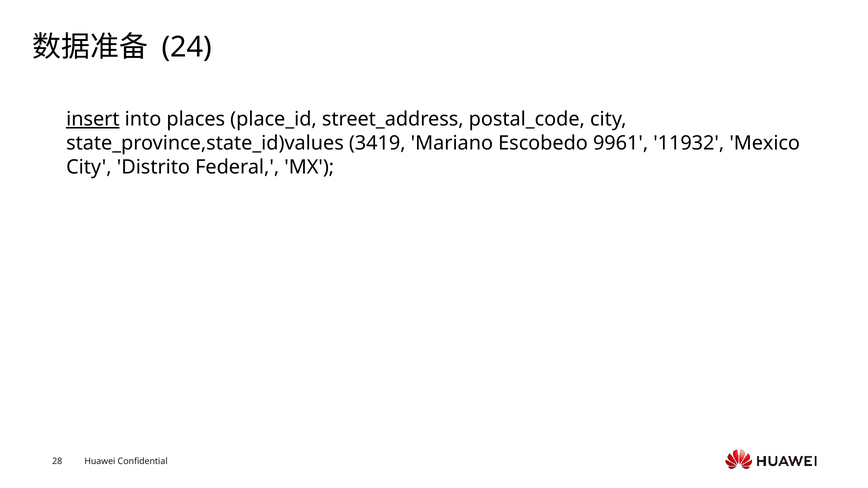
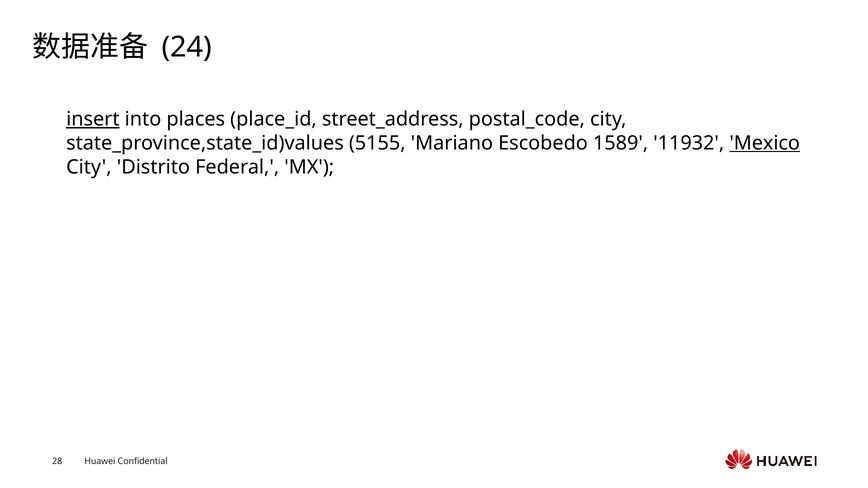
3419: 3419 -> 5155
9961: 9961 -> 1589
Mexico underline: none -> present
